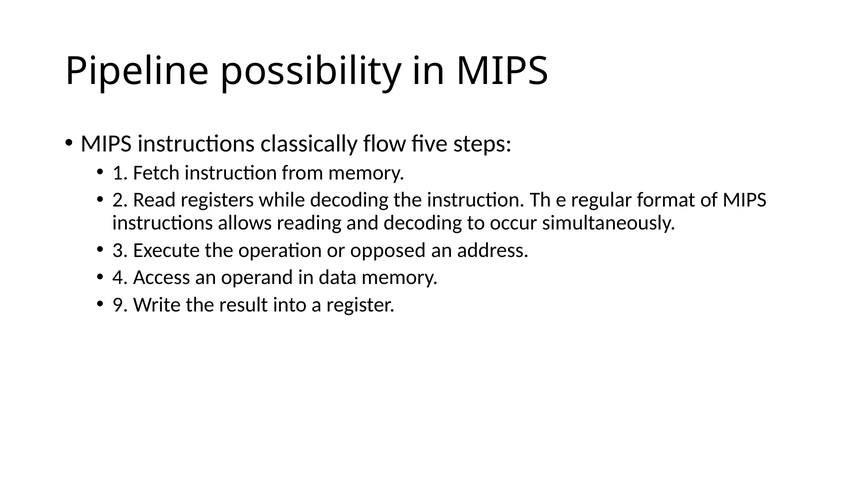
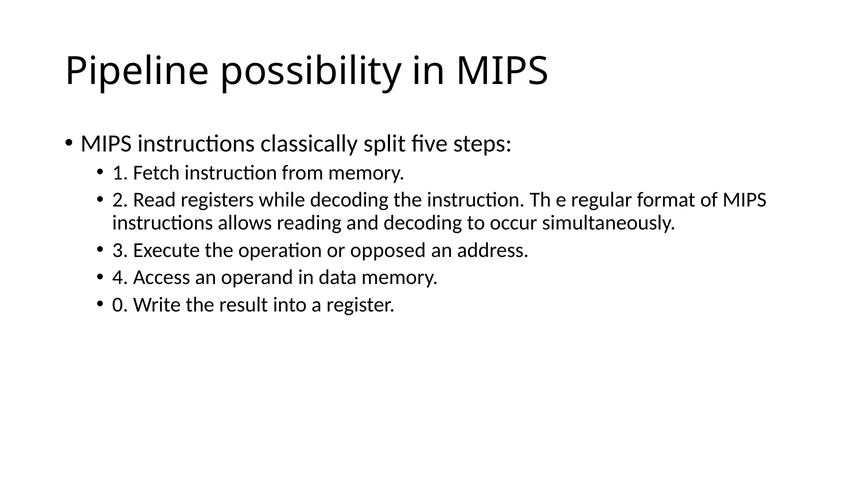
flow: flow -> split
9: 9 -> 0
